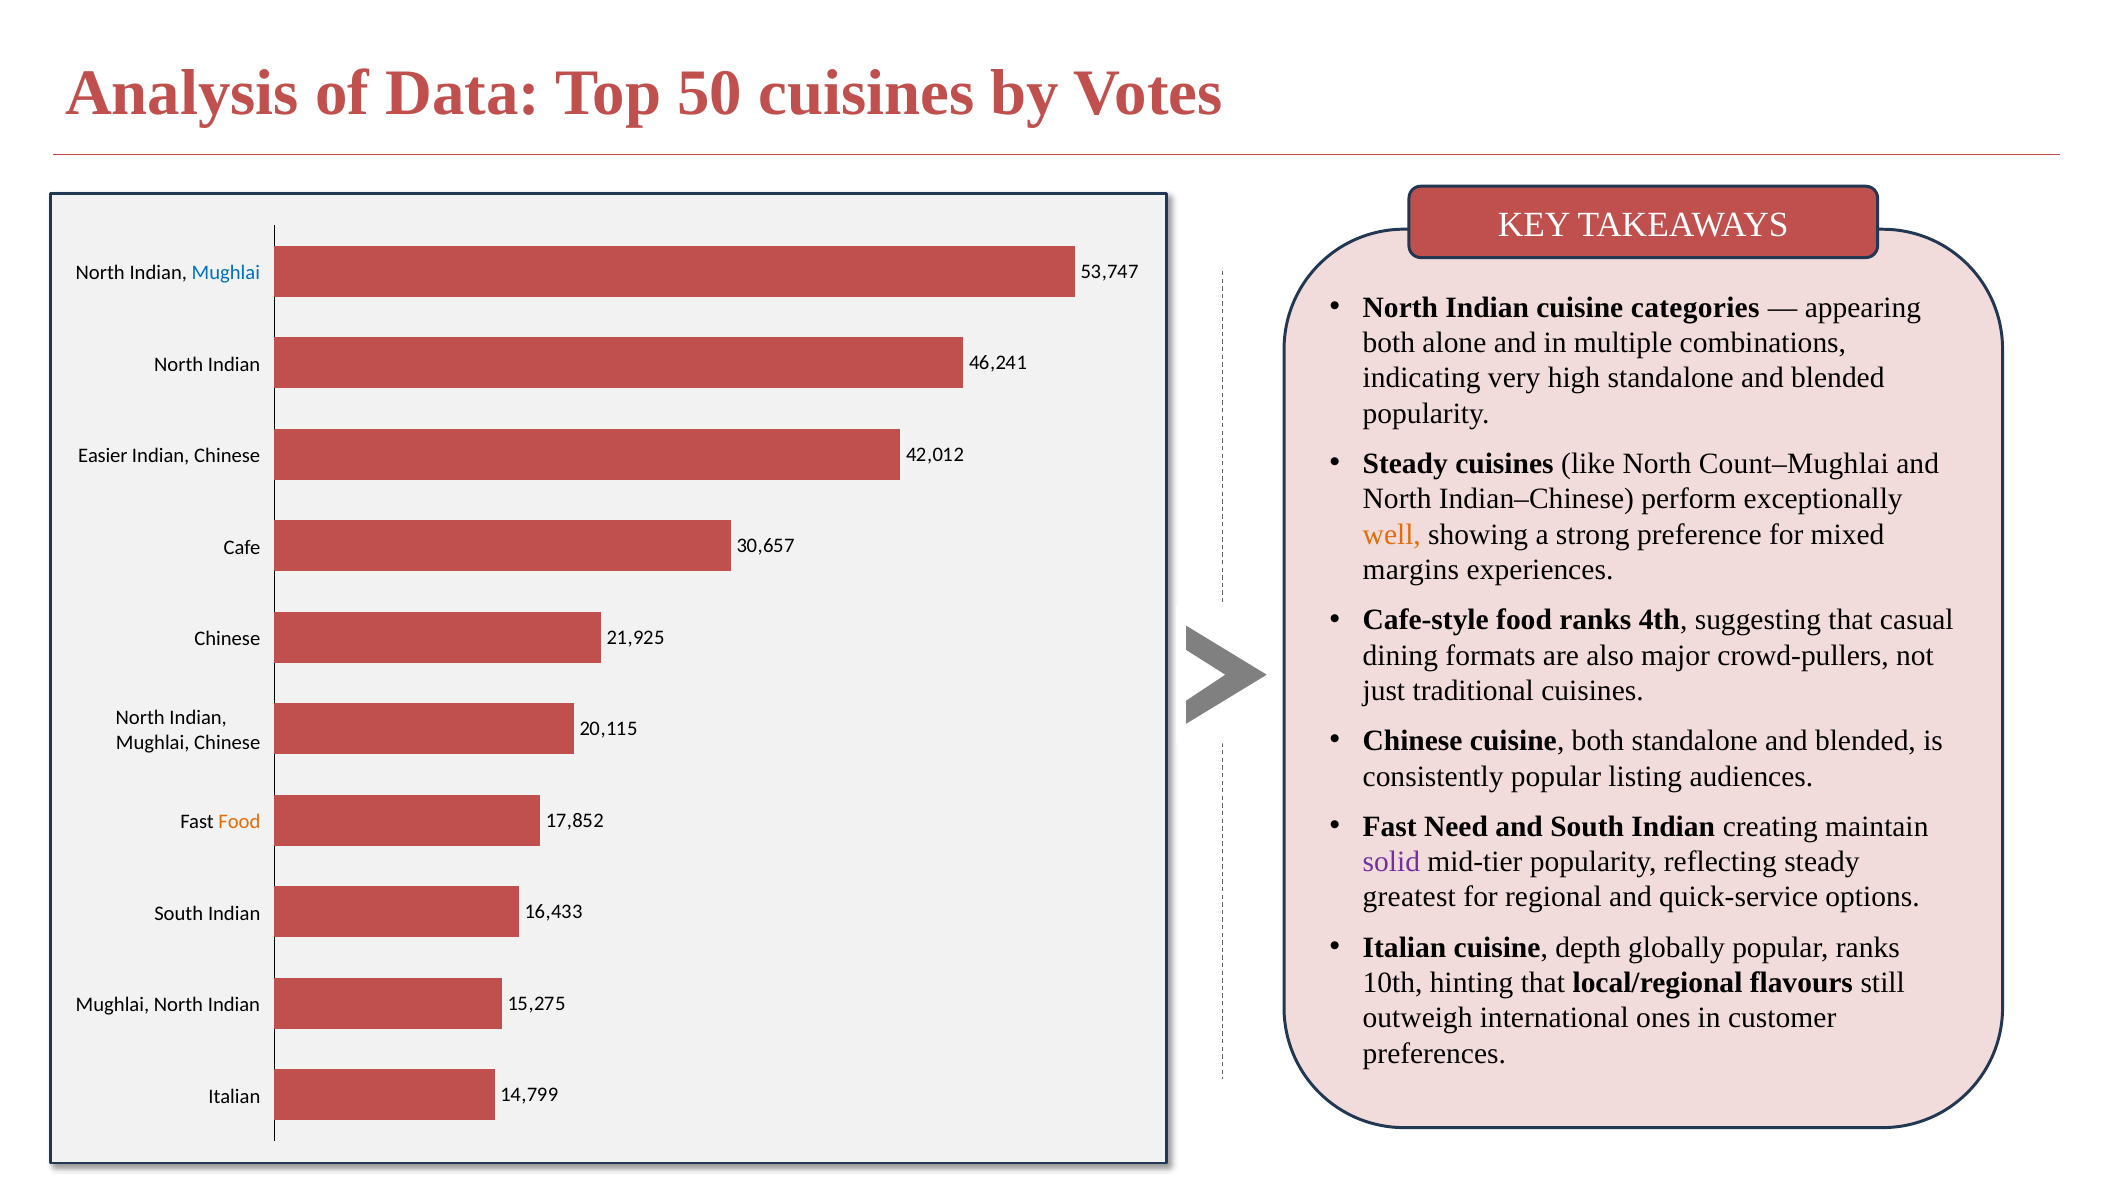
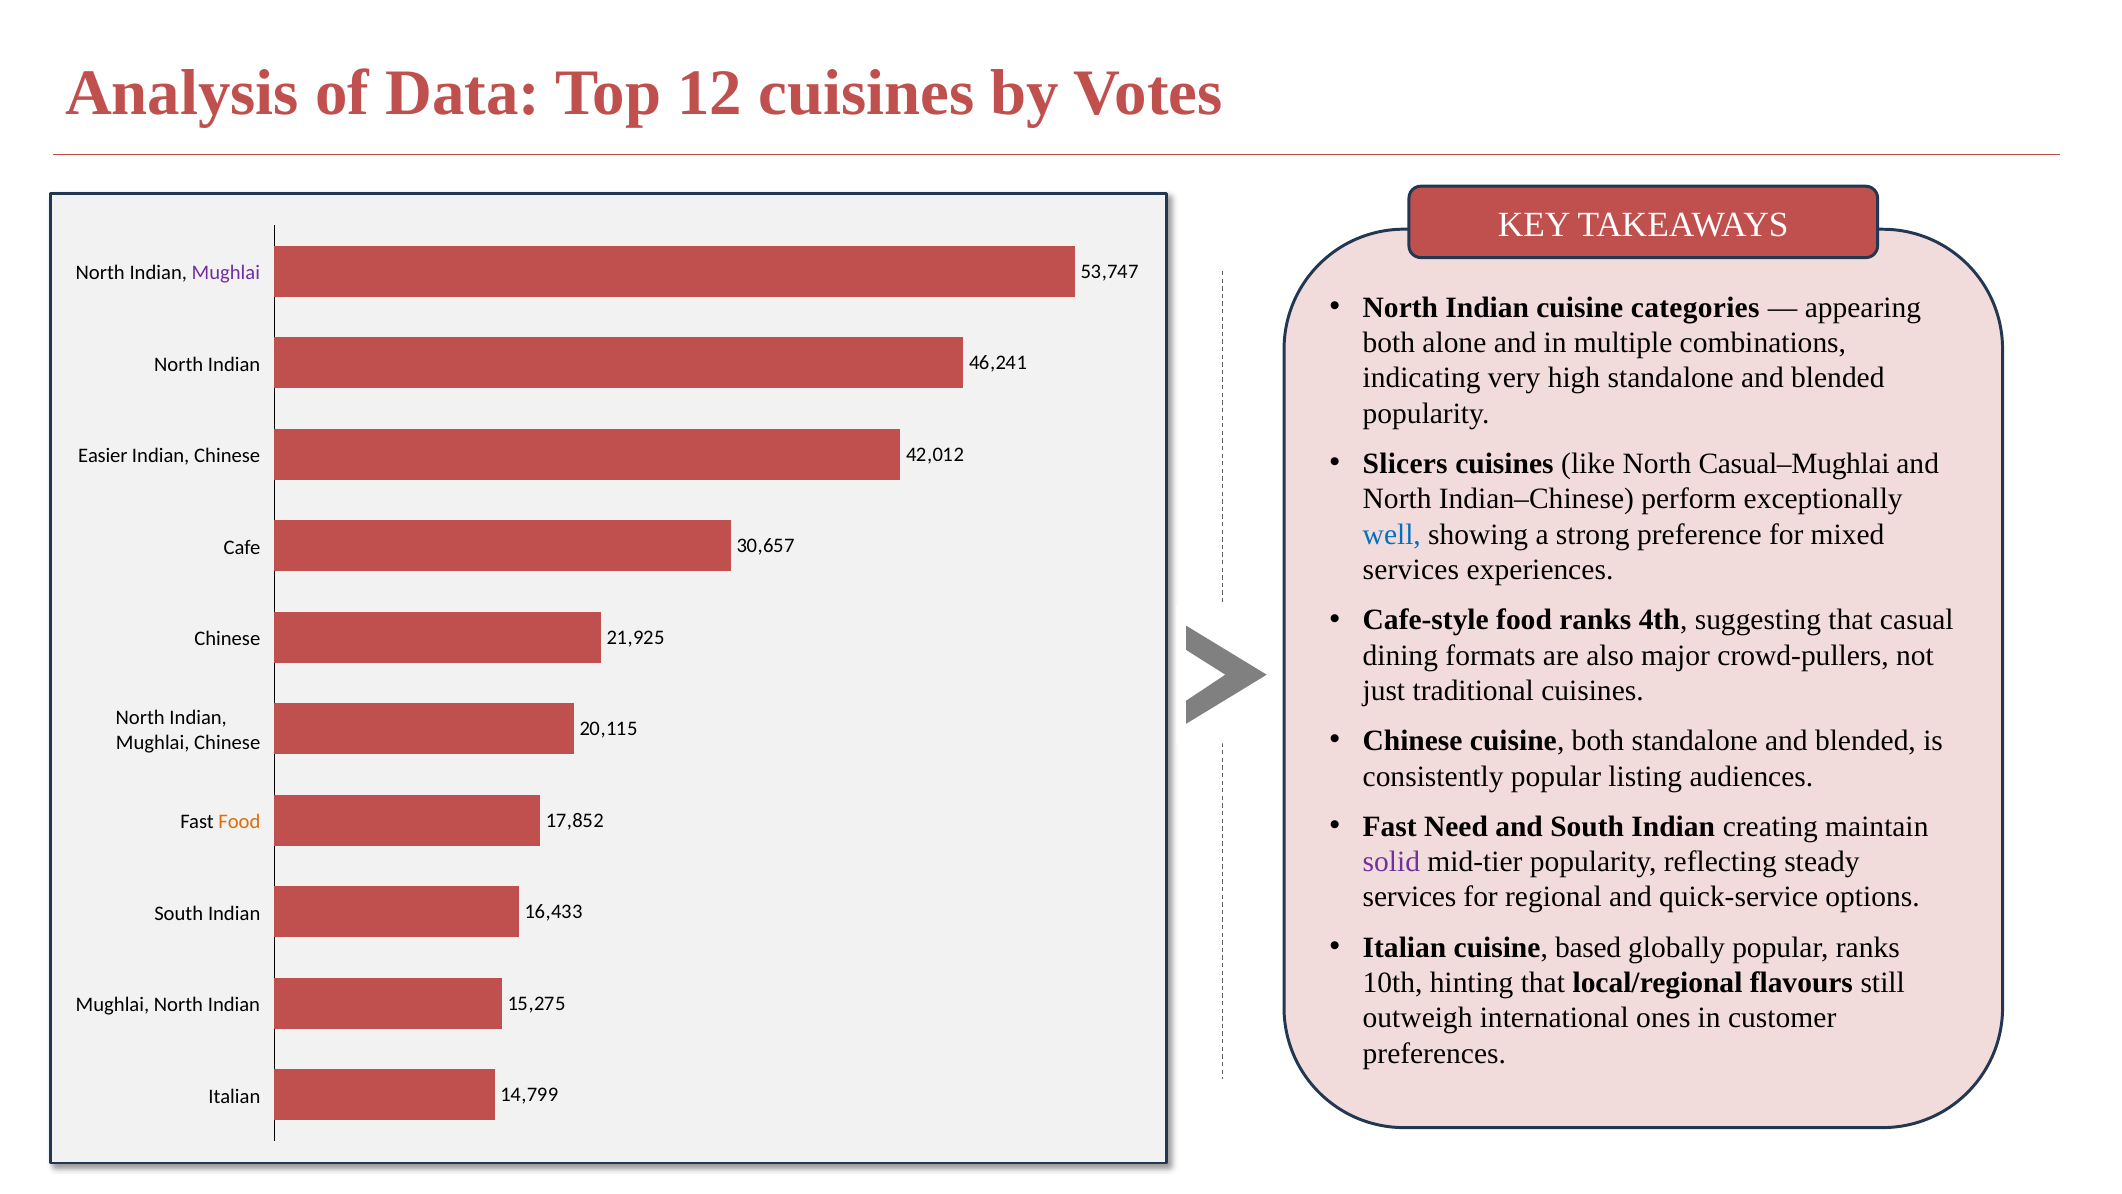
50: 50 -> 12
Mughlai at (226, 273) colour: blue -> purple
Steady at (1405, 464): Steady -> Slicers
Count–Mughlai: Count–Mughlai -> Casual–Mughlai
well colour: orange -> blue
margins at (1411, 570): margins -> services
greatest at (1409, 897): greatest -> services
depth: depth -> based
